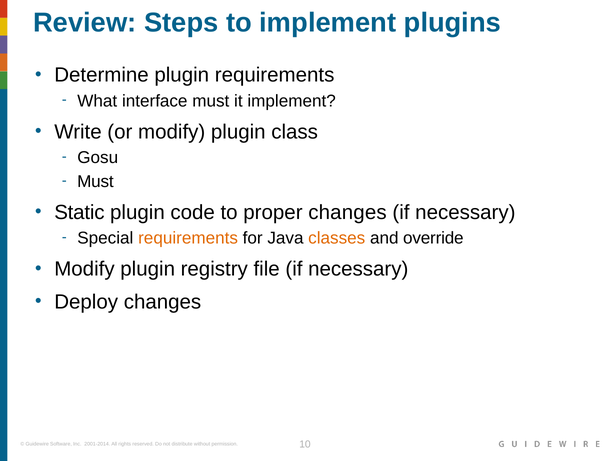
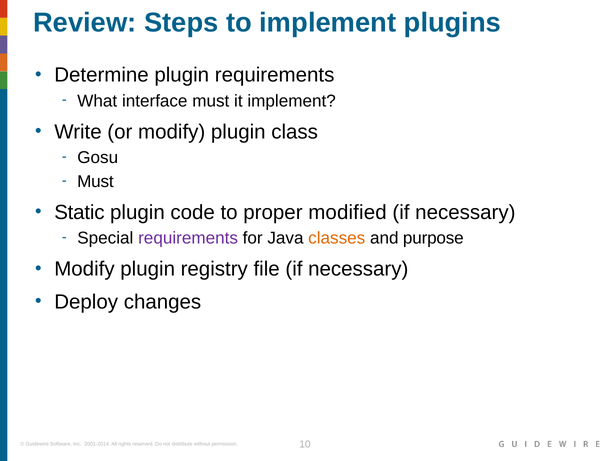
proper changes: changes -> modified
requirements at (188, 238) colour: orange -> purple
override: override -> purpose
